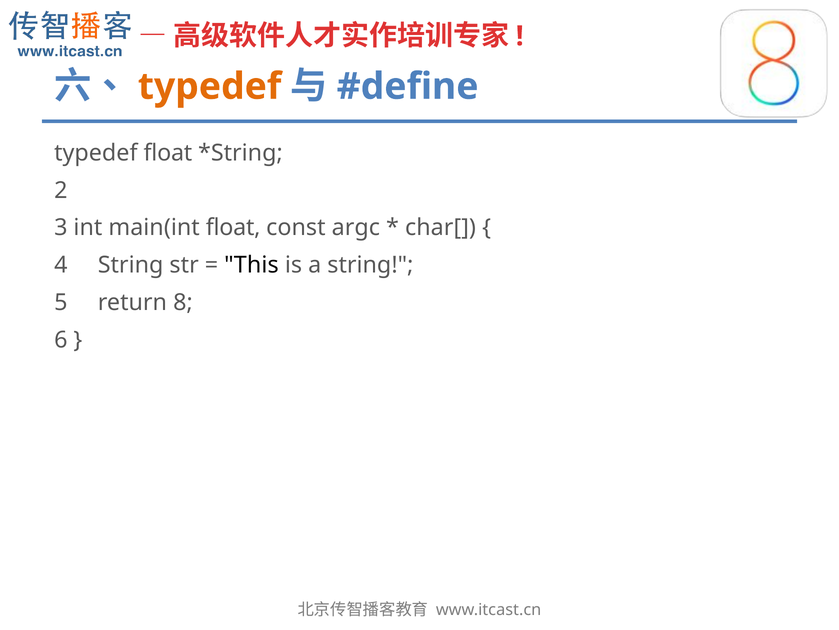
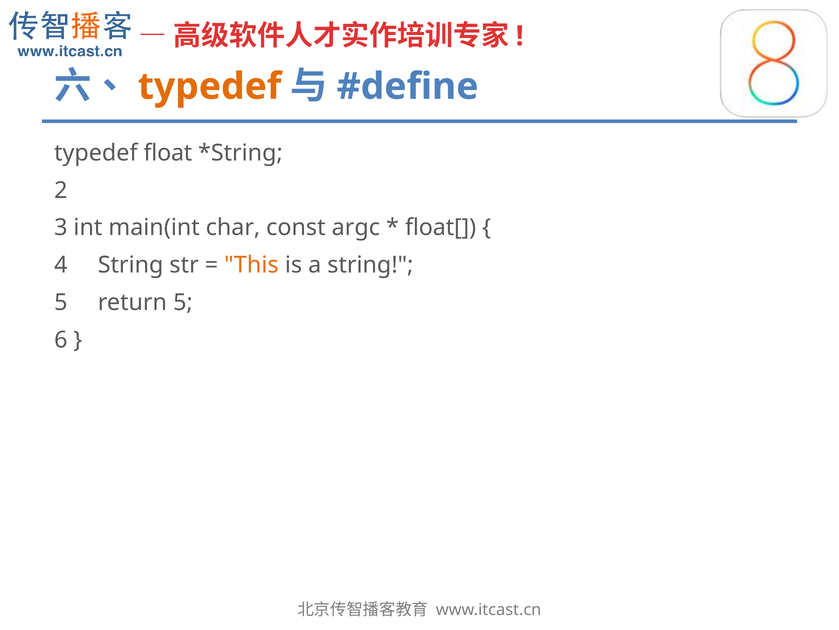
main(int float: float -> char
char[: char[ -> float[
This colour: black -> orange
return 8: 8 -> 5
